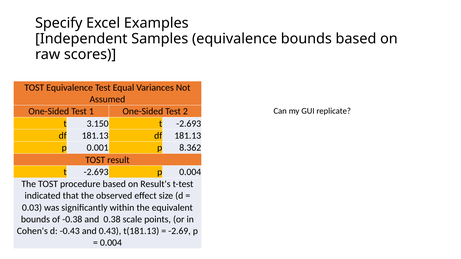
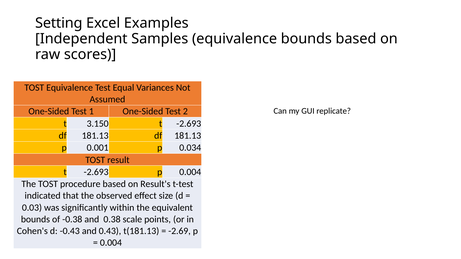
Specify: Specify -> Setting
8.362: 8.362 -> 0.034
